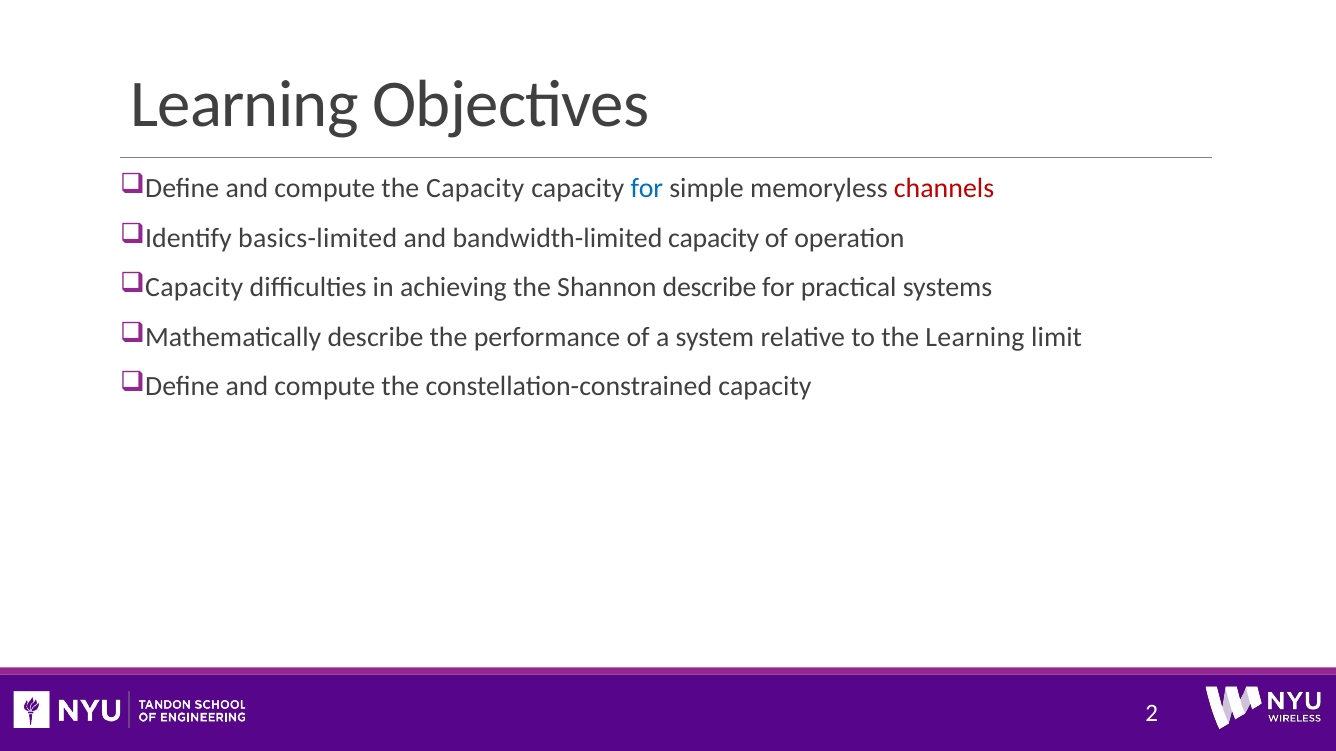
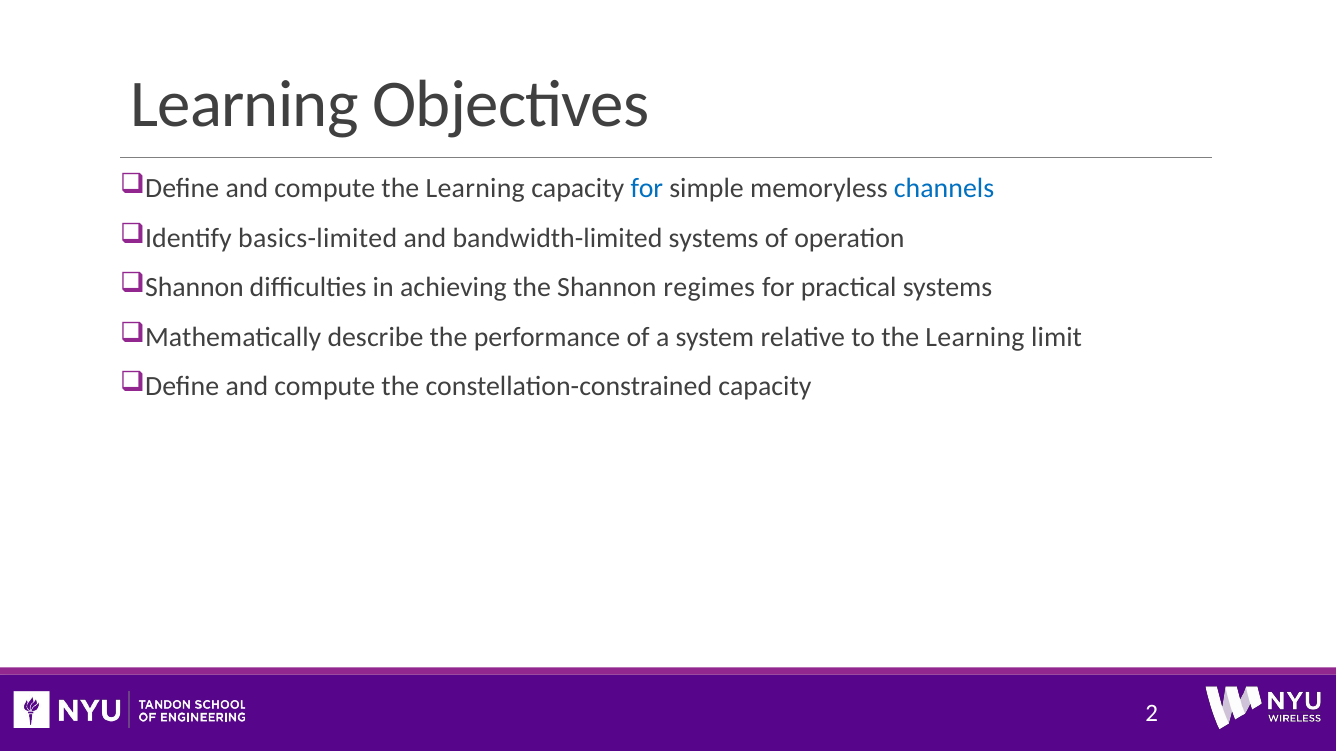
compute the Capacity: Capacity -> Learning
channels colour: red -> blue
bandwidth-limited capacity: capacity -> systems
Capacity at (194, 288): Capacity -> Shannon
Shannon describe: describe -> regimes
